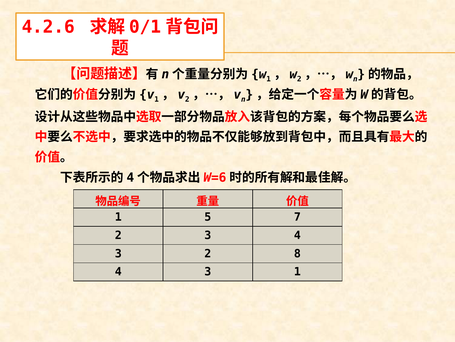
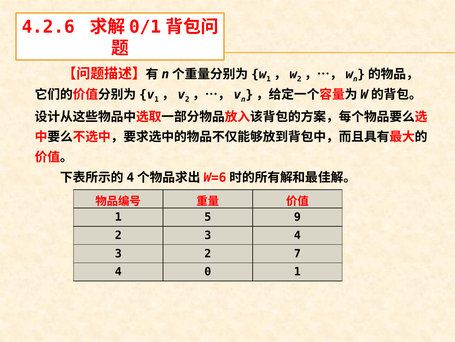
7: 7 -> 9
8: 8 -> 7
3 at (208, 271): 3 -> 0
